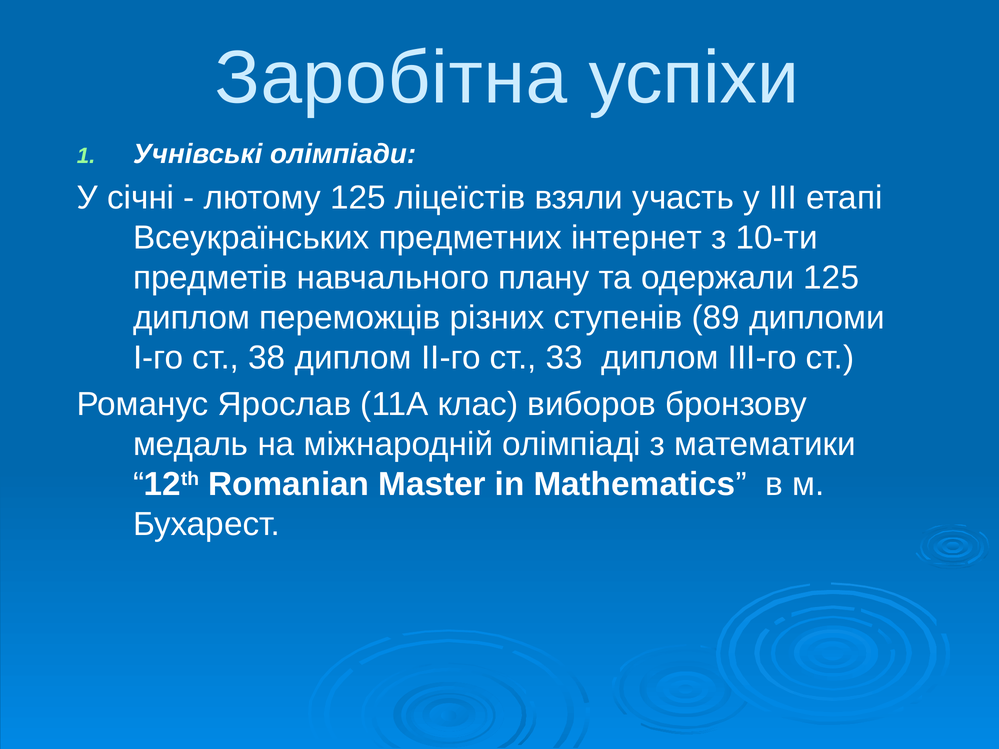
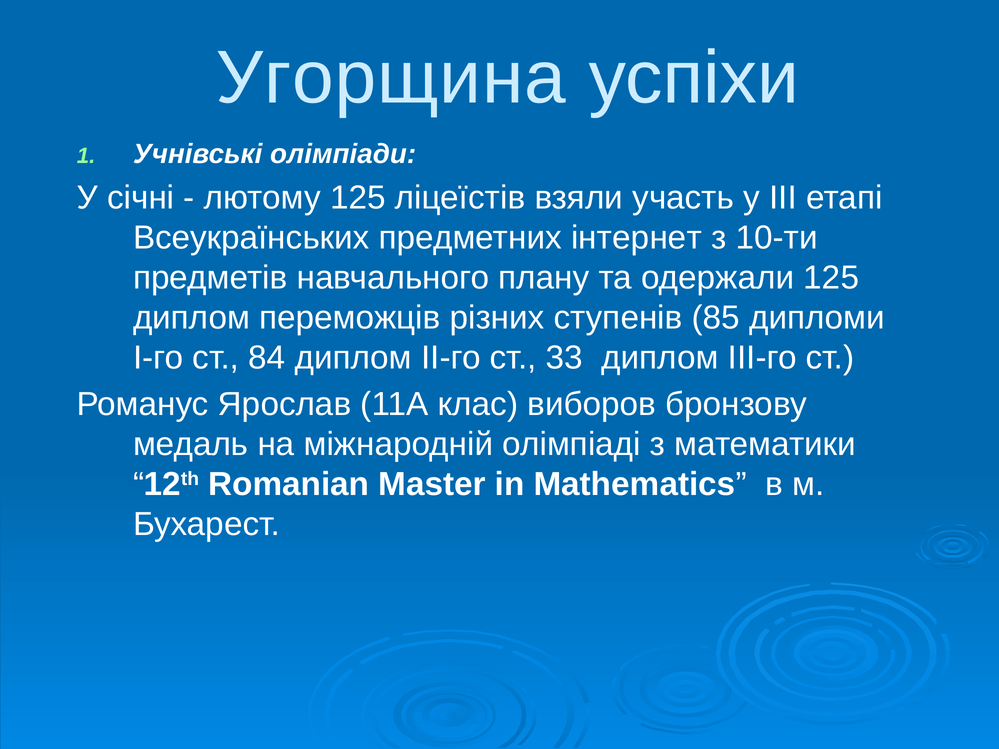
Заробітна: Заробітна -> Угорщина
89: 89 -> 85
38: 38 -> 84
